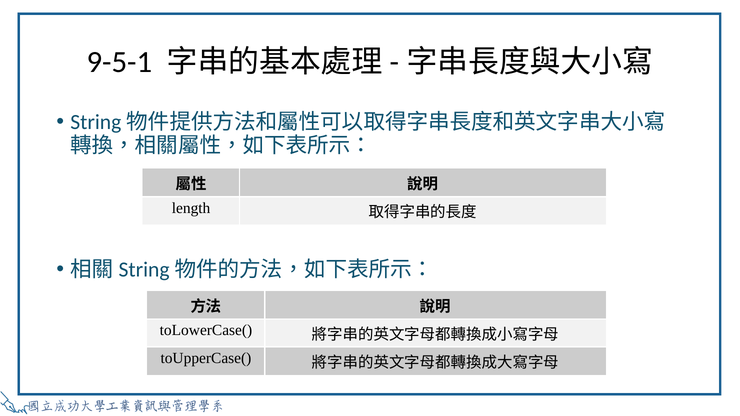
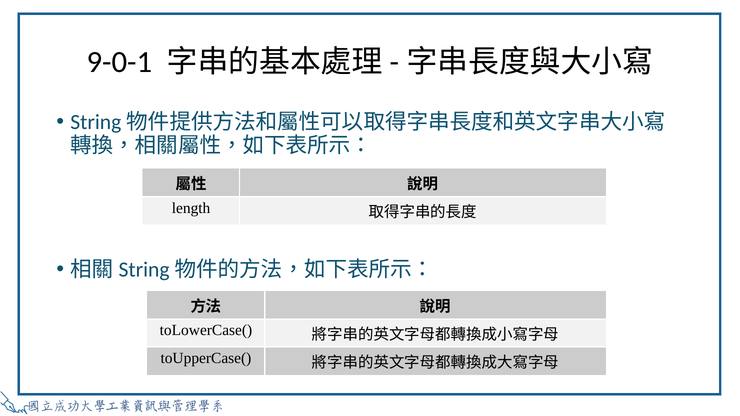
9-5-1: 9-5-1 -> 9-0-1
